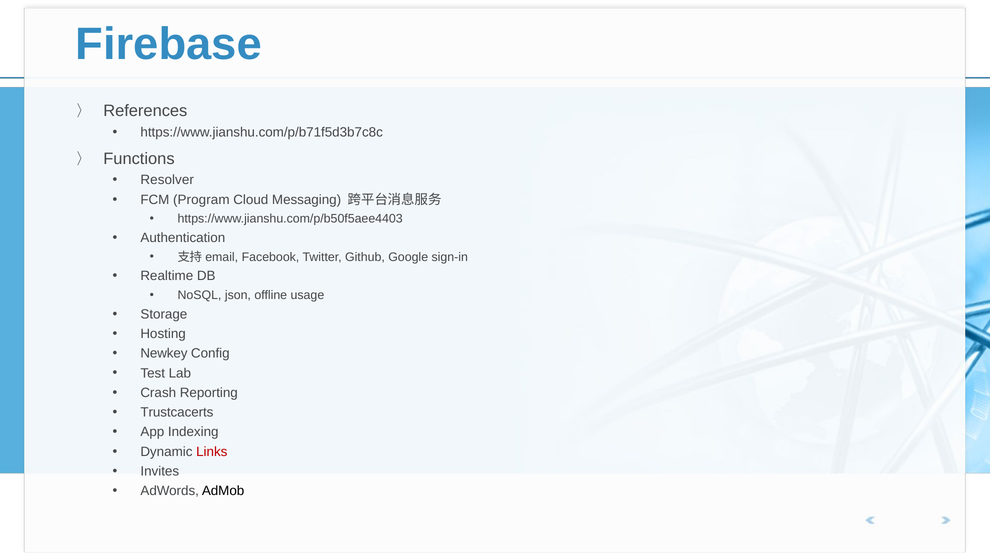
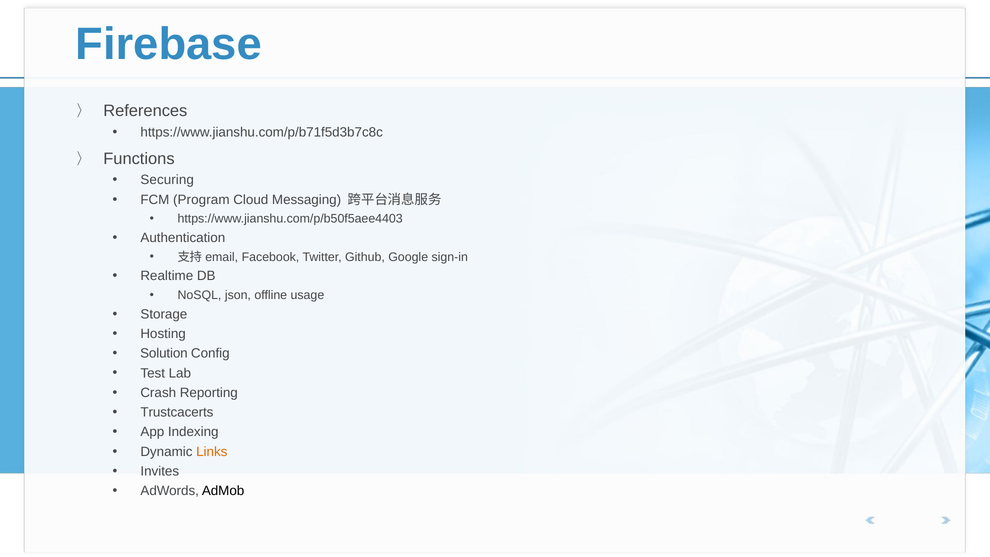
Resolver: Resolver -> Securing
Newkey: Newkey -> Solution
Links colour: red -> orange
